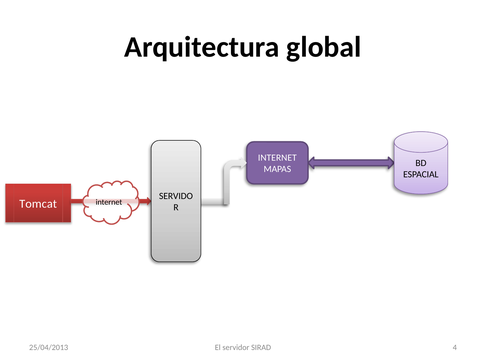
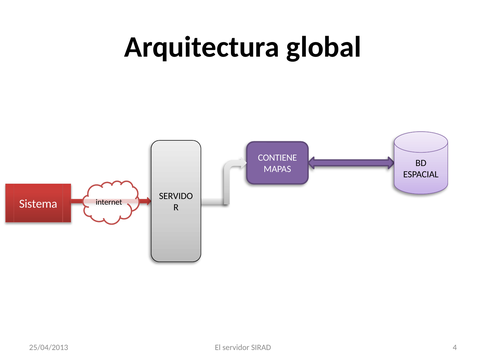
INTERNET at (277, 158): INTERNET -> CONTIENE
Tomcat: Tomcat -> Sistema
